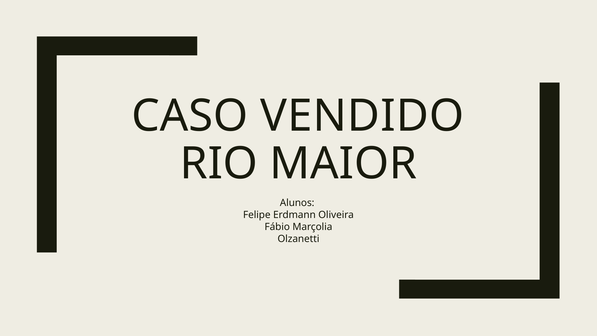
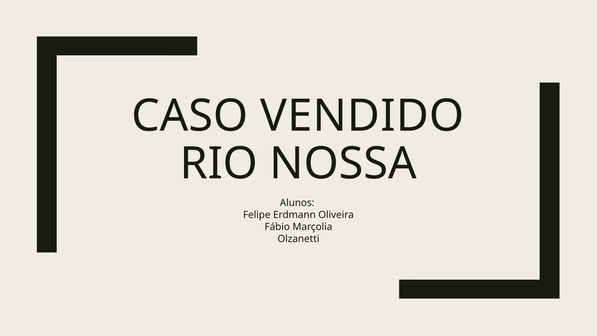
MAIOR: MAIOR -> NOSSA
